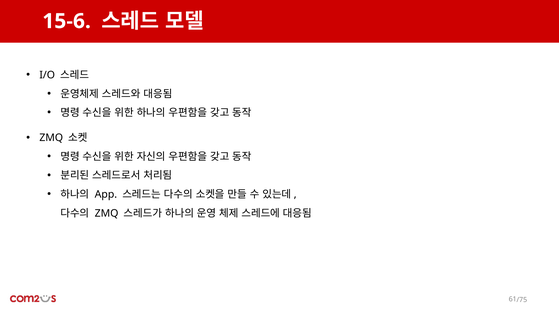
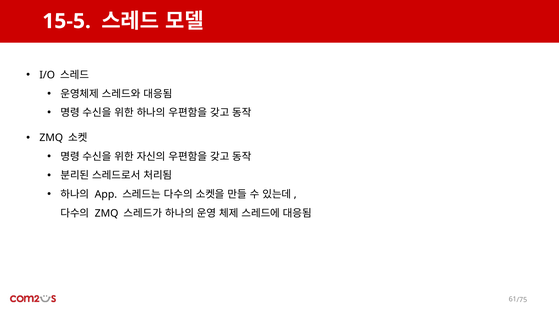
15-6: 15-6 -> 15-5
